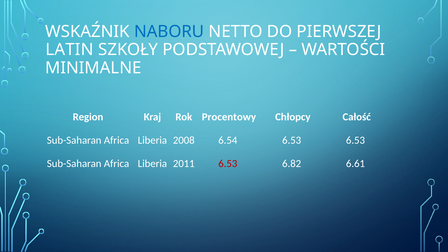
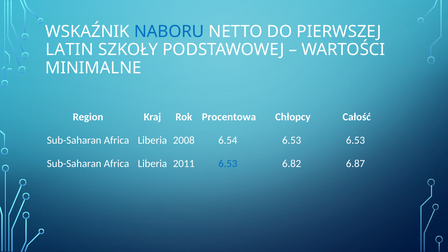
Procentowy: Procentowy -> Procentowa
6.53 at (228, 163) colour: red -> blue
6.61: 6.61 -> 6.87
